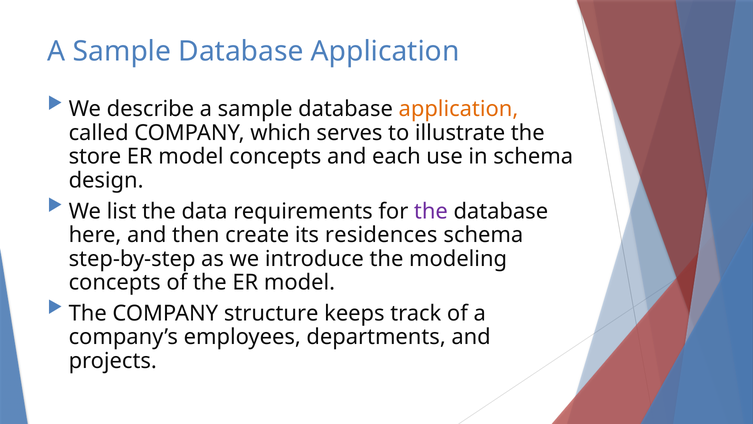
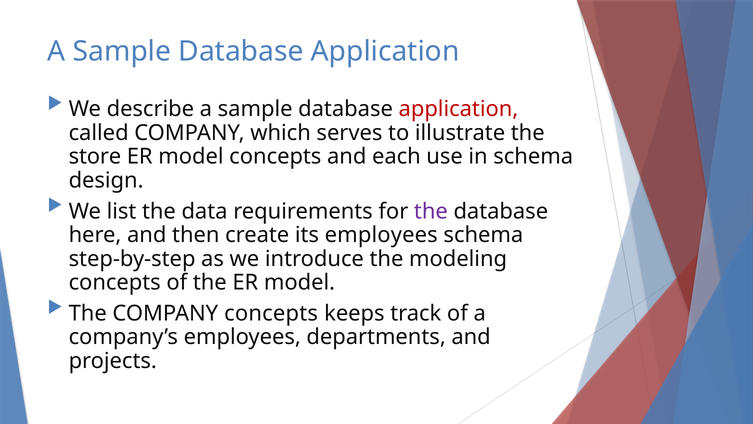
application at (458, 109) colour: orange -> red
its residences: residences -> employees
COMPANY structure: structure -> concepts
